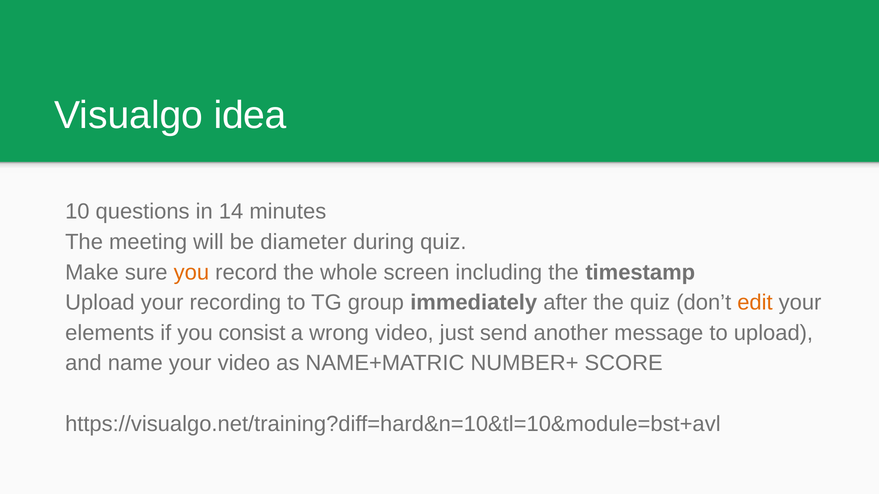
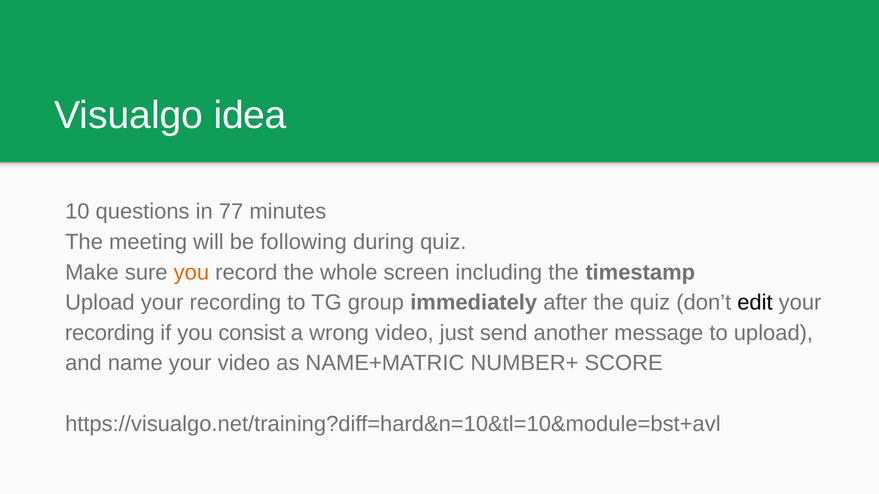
14: 14 -> 77
diameter: diameter -> following
edit colour: orange -> black
elements at (110, 333): elements -> recording
